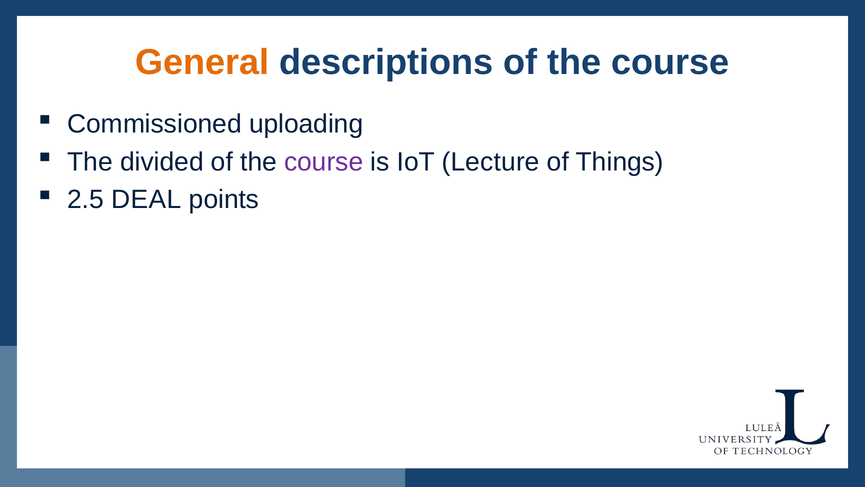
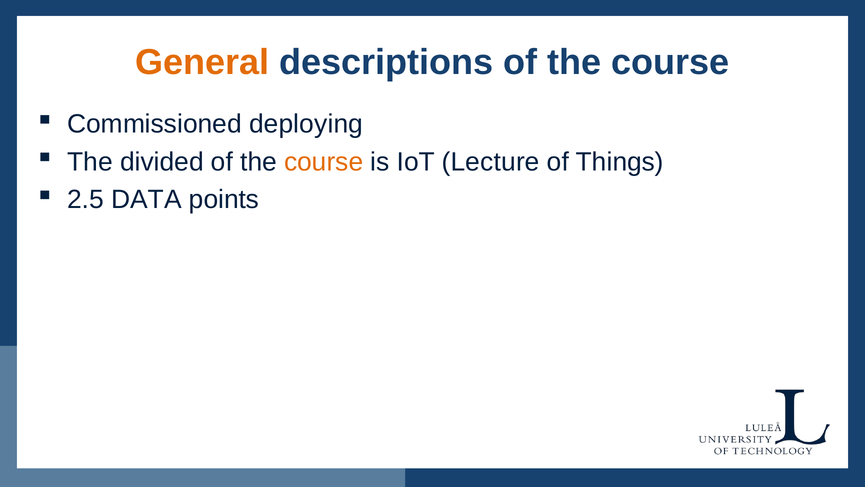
uploading: uploading -> deploying
course at (324, 162) colour: purple -> orange
DEAL: DEAL -> DATA
